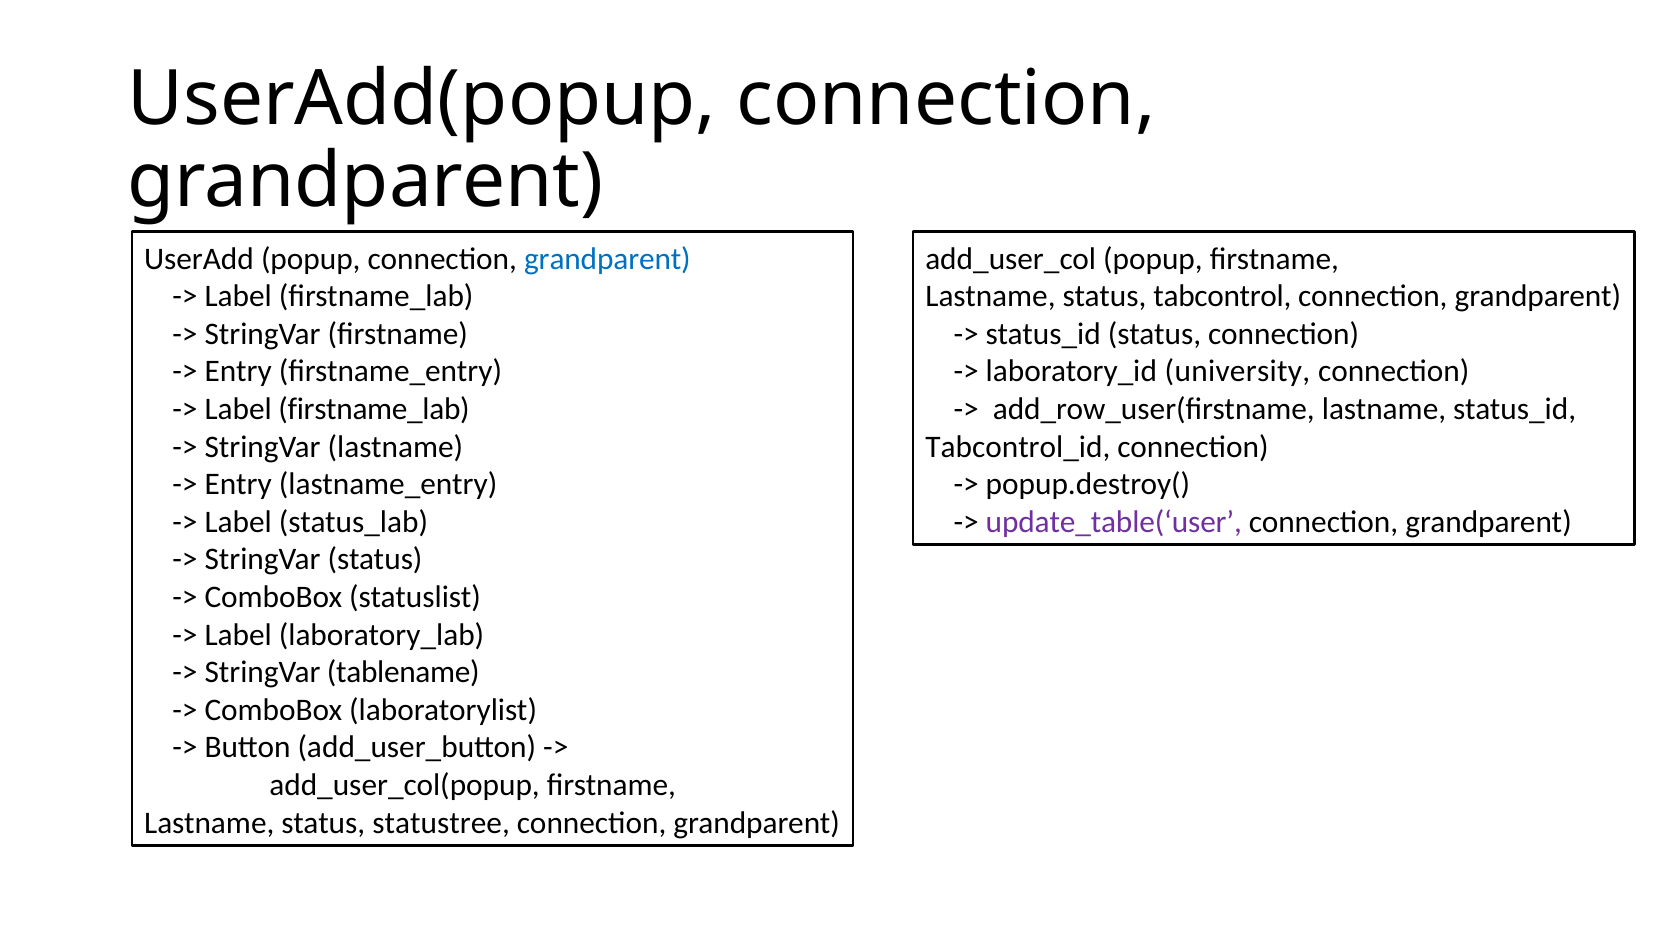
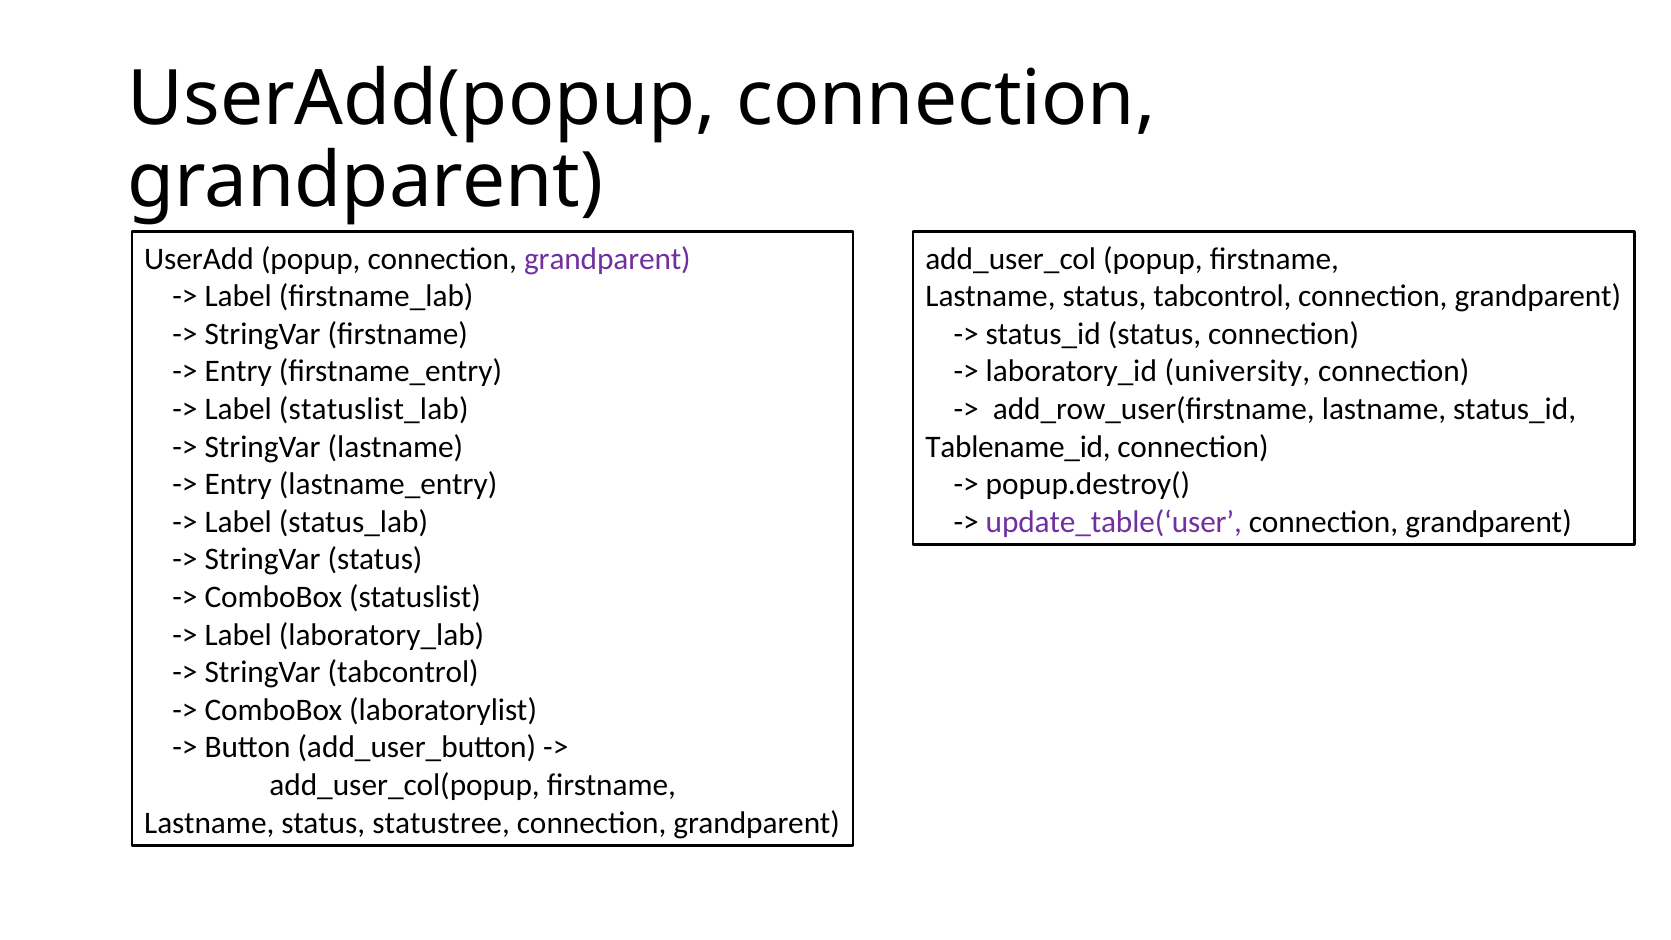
grandparent at (607, 259) colour: blue -> purple
firstname_lab at (374, 409): firstname_lab -> statuslist_lab
Tabcontrol_id: Tabcontrol_id -> Tablename_id
StringVar tablename: tablename -> tabcontrol
